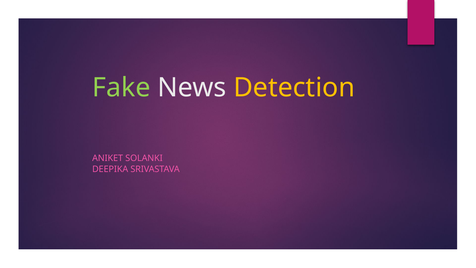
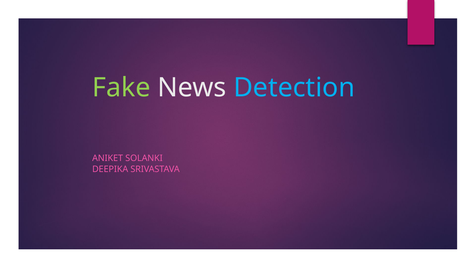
Detection colour: yellow -> light blue
